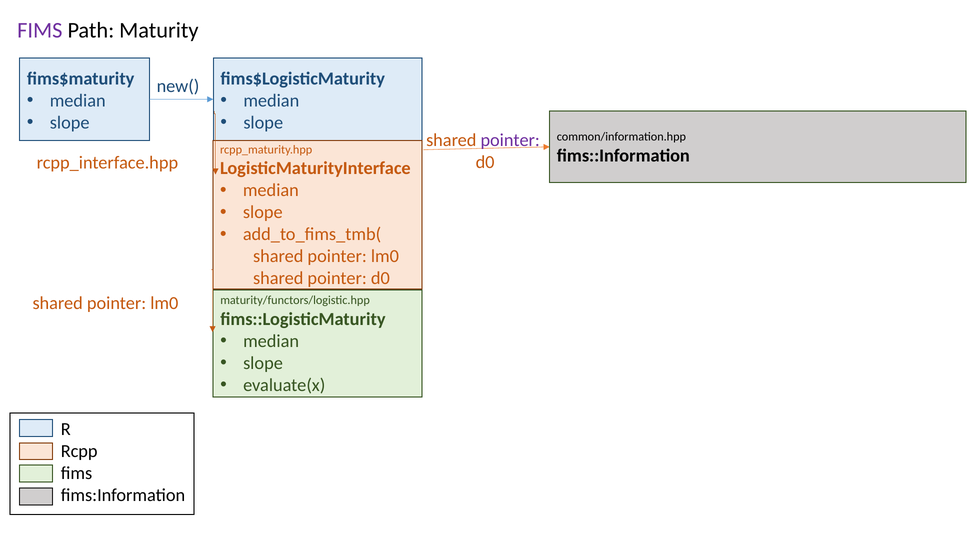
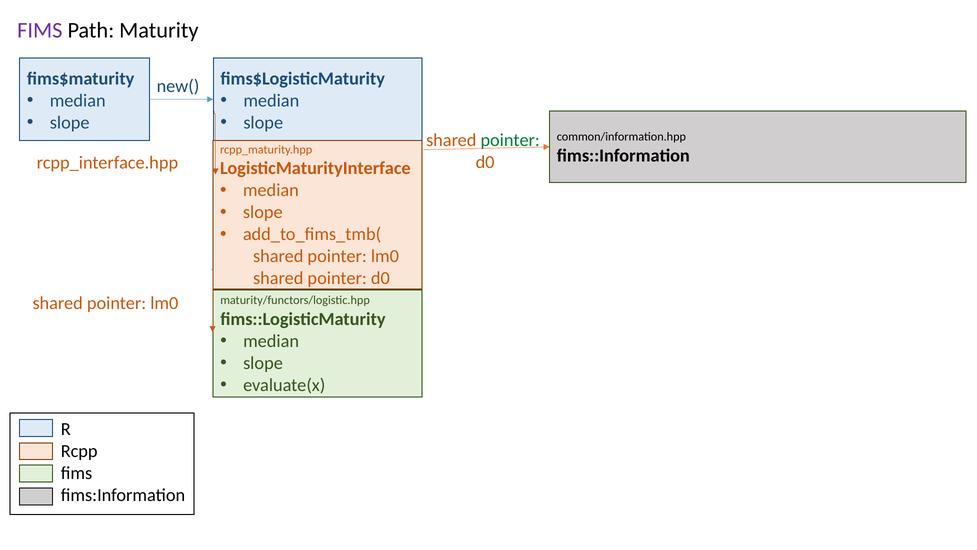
pointer at (510, 140) colour: purple -> green
